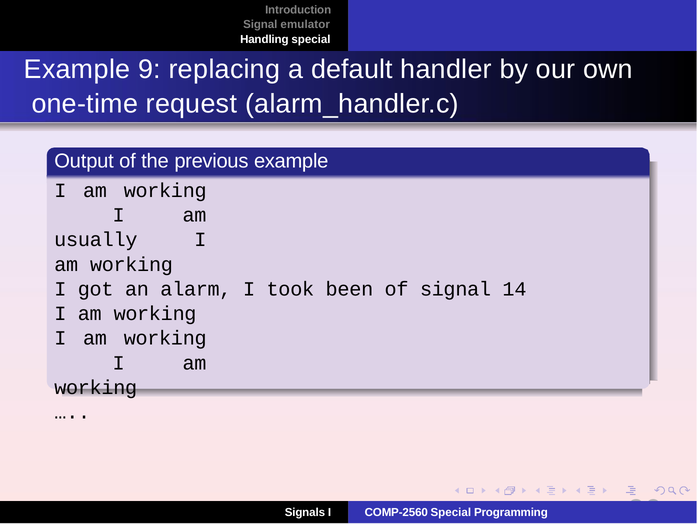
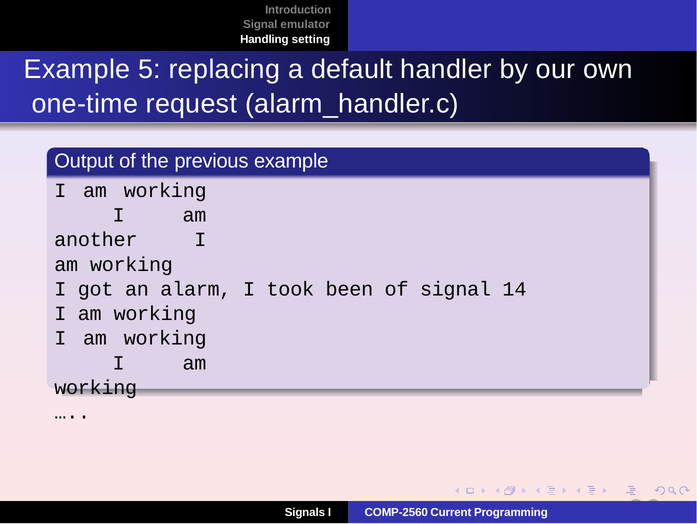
Handling special: special -> setting
9: 9 -> 5
usually: usually -> another
COMP-2560 Special: Special -> Current
